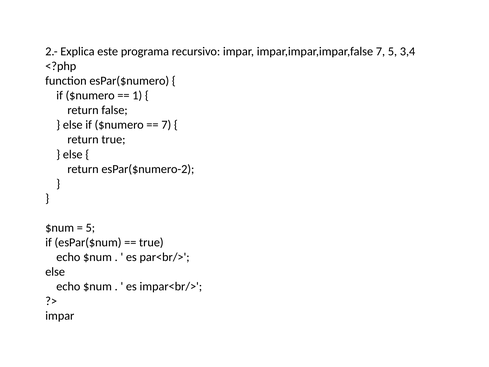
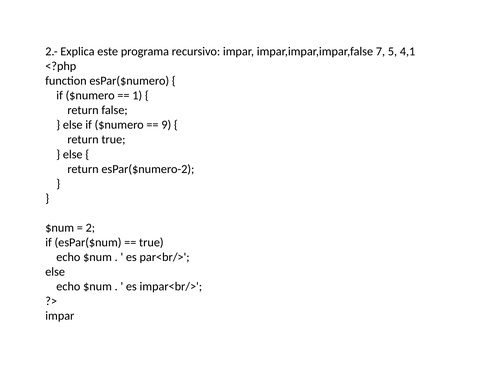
3,4: 3,4 -> 4,1
7 at (166, 125): 7 -> 9
5 at (90, 228): 5 -> 2
